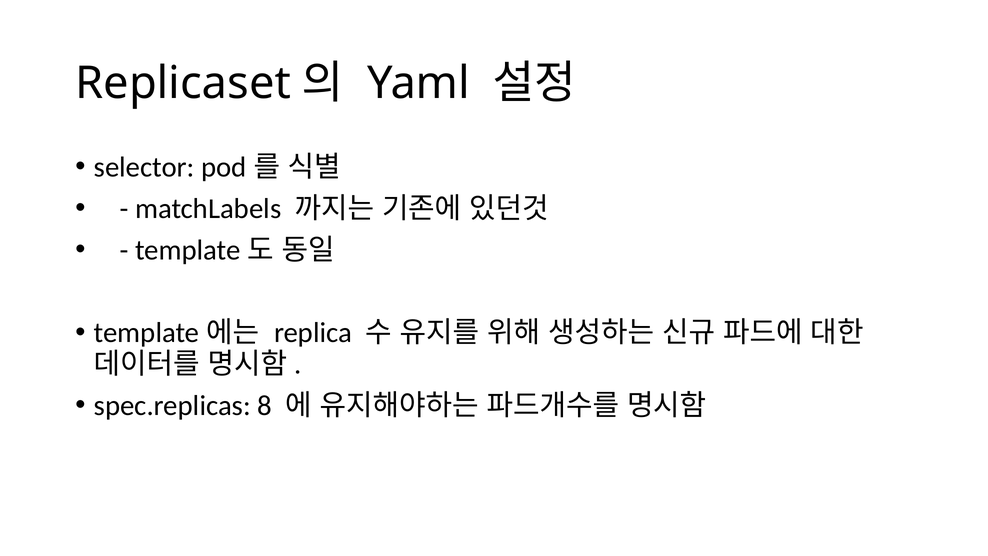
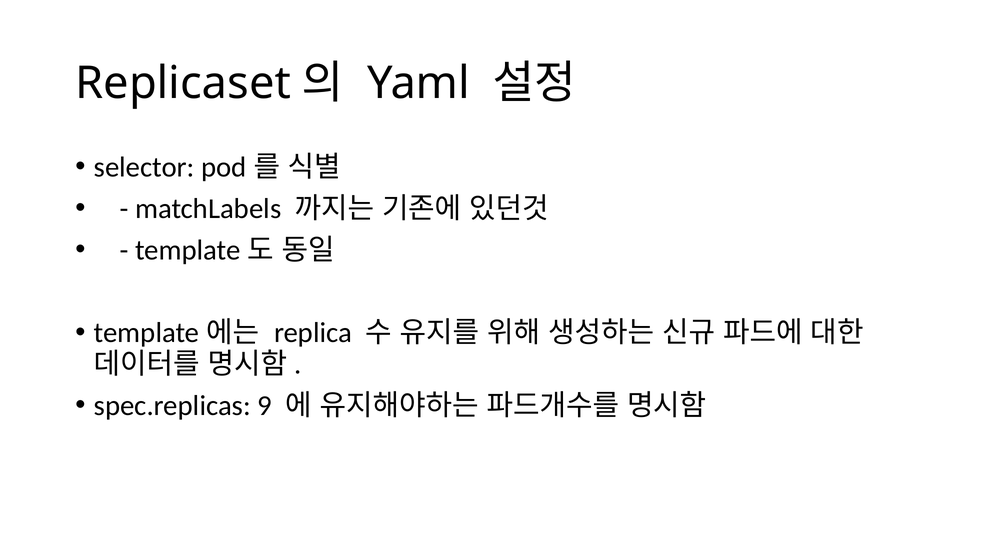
8: 8 -> 9
